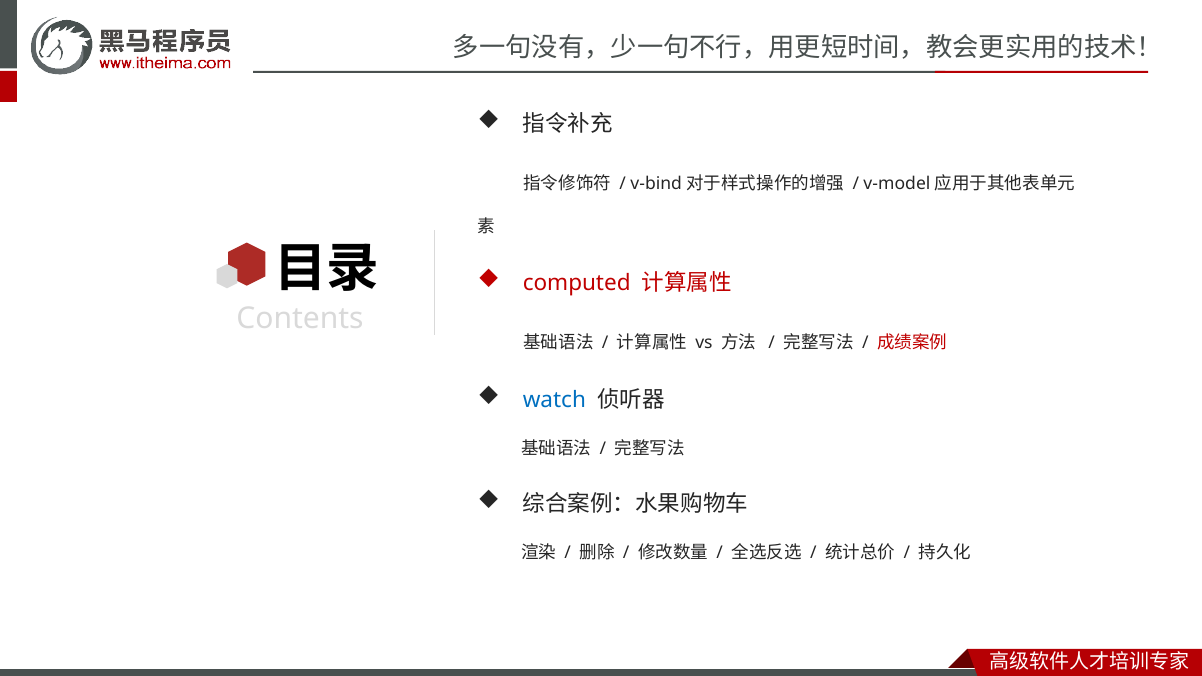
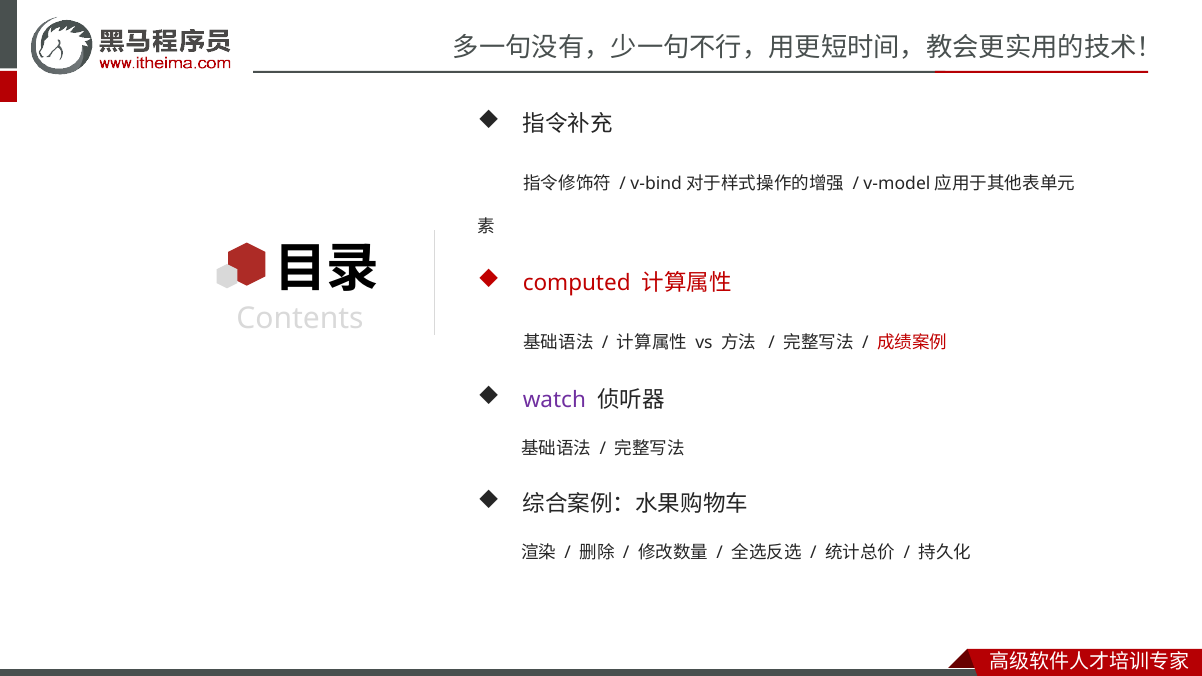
watch colour: blue -> purple
